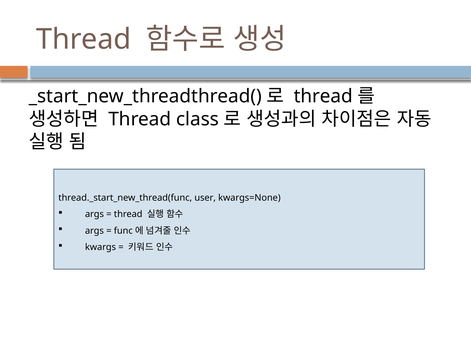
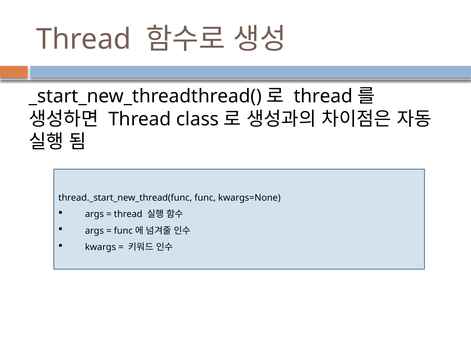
user: user -> func
